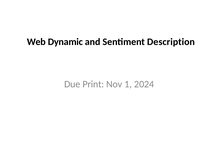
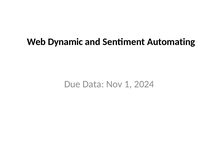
Description: Description -> Automating
Print: Print -> Data
